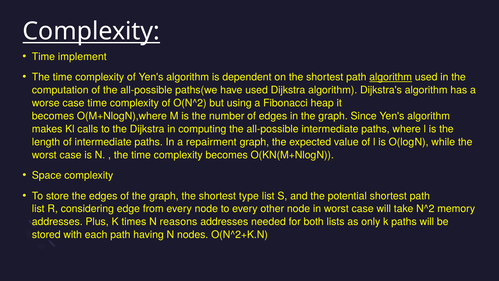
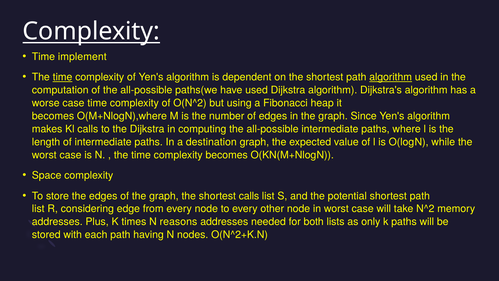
time at (63, 77) underline: none -> present
repairment: repairment -> destination
shortest type: type -> calls
